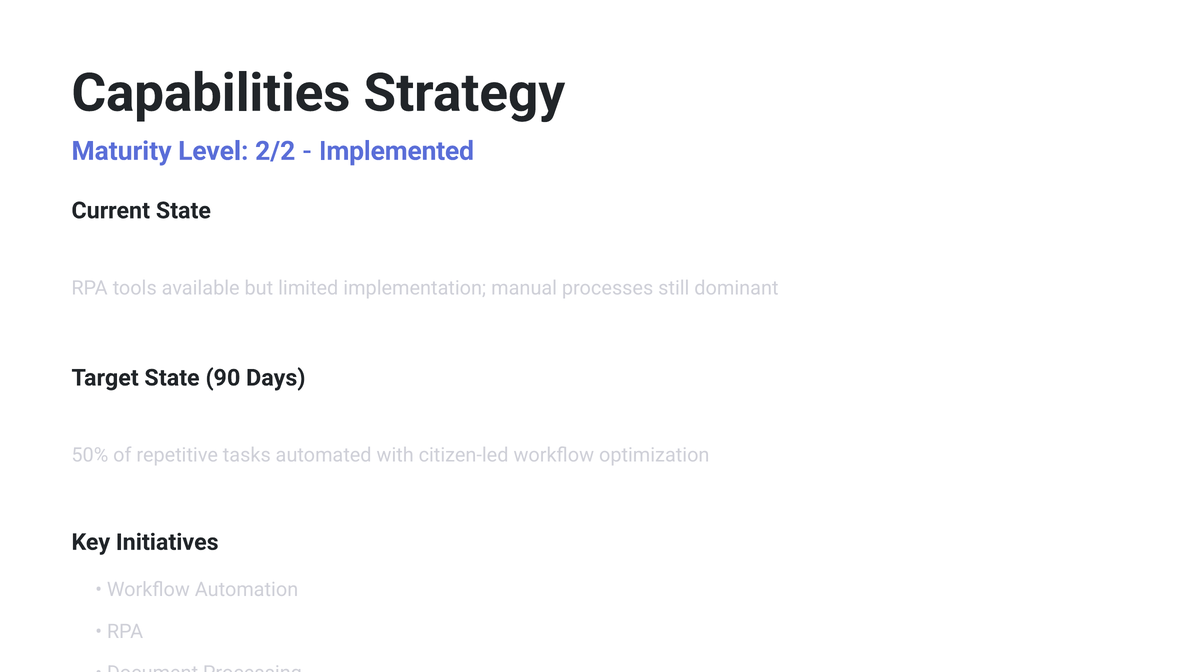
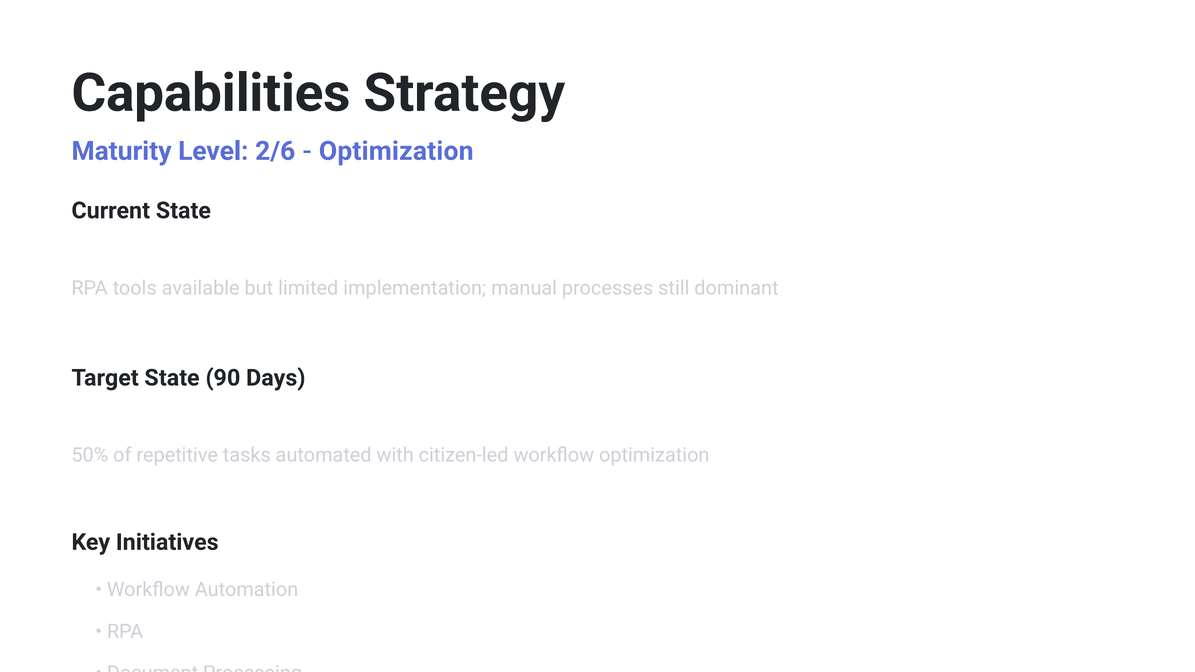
2/2: 2/2 -> 2/6
Implemented at (396, 151): Implemented -> Optimization
